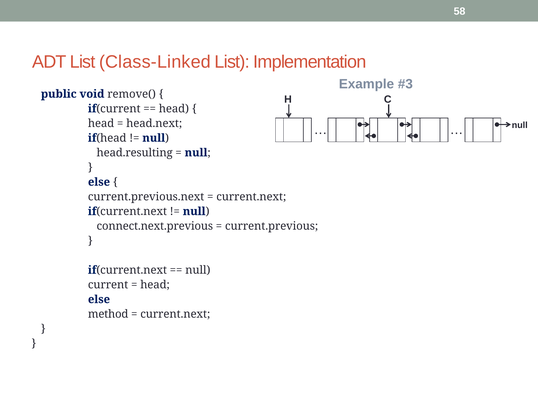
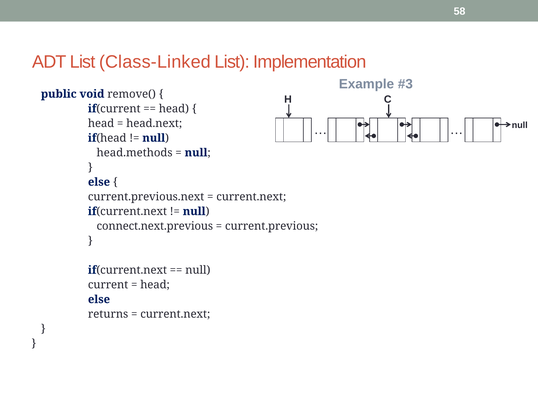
head.resulting: head.resulting -> head.methods
method: method -> returns
